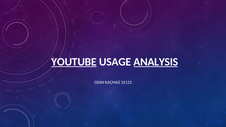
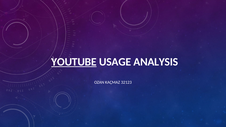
ANALYSIS underline: present -> none
